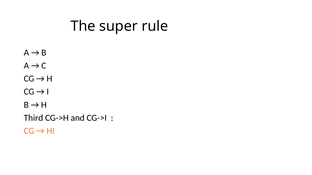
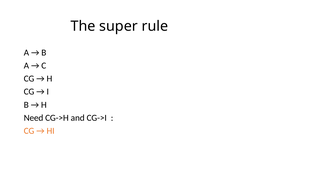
Third: Third -> Need
